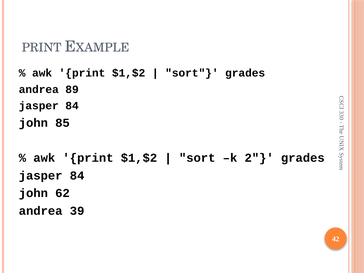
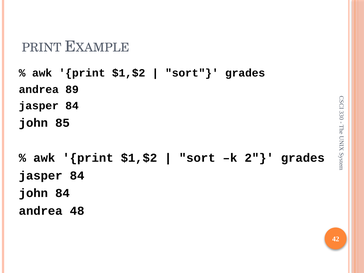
john 62: 62 -> 84
39: 39 -> 48
